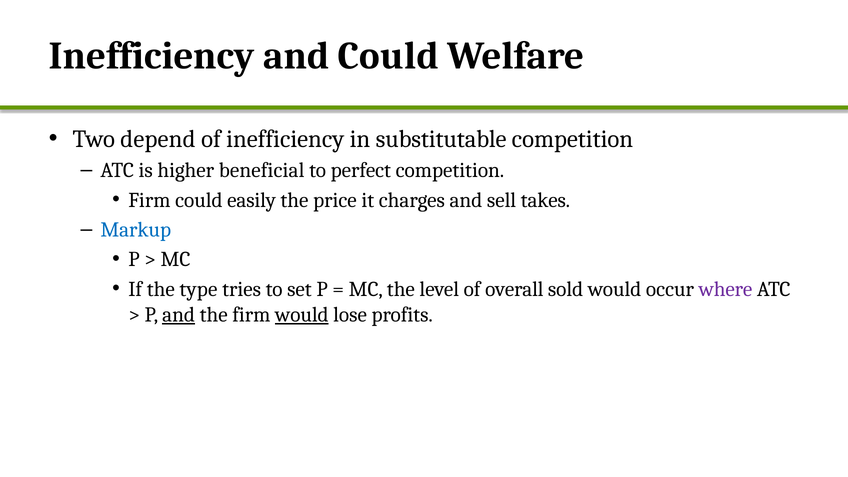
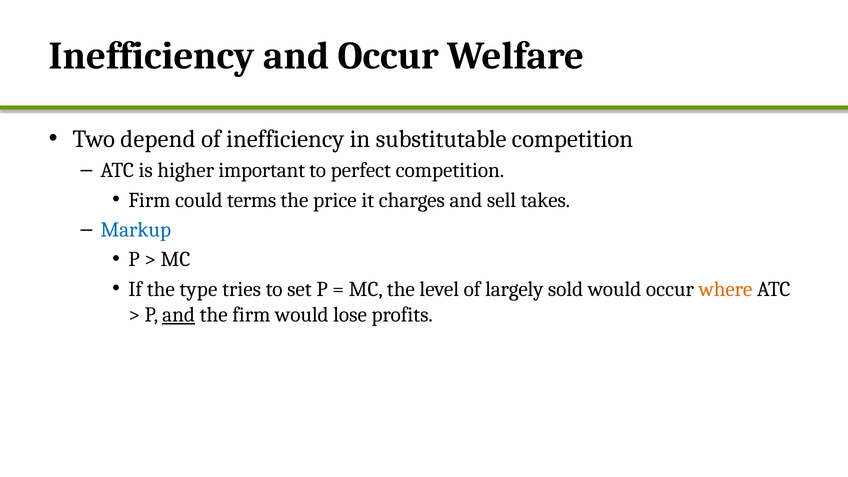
and Could: Could -> Occur
beneficial: beneficial -> important
easily: easily -> terms
overall: overall -> largely
where colour: purple -> orange
would at (302, 315) underline: present -> none
